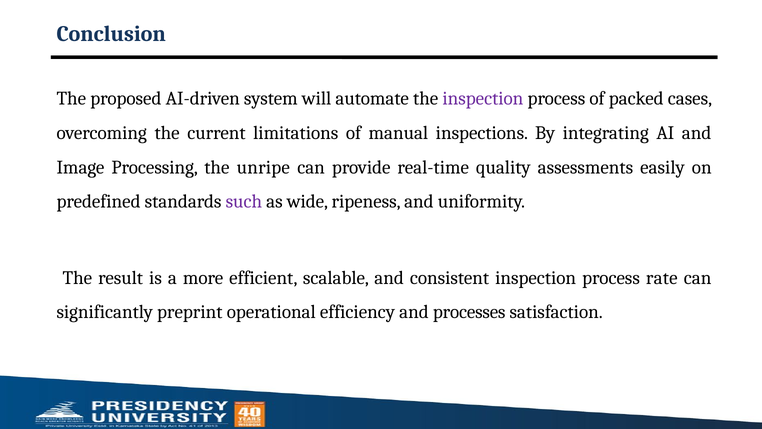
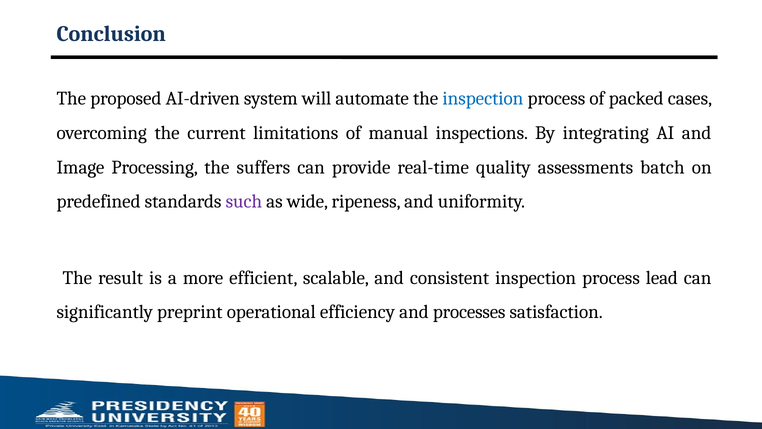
inspection at (483, 98) colour: purple -> blue
unripe: unripe -> suffers
easily: easily -> batch
rate: rate -> lead
